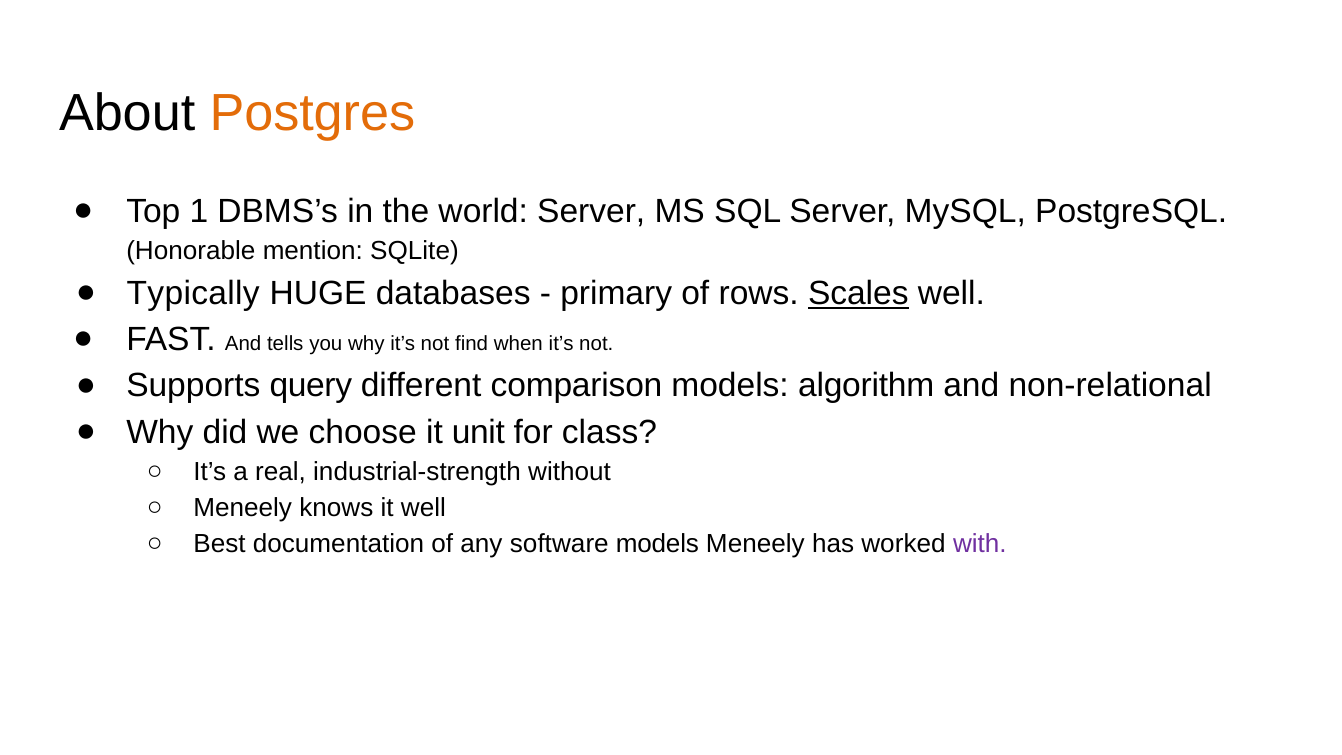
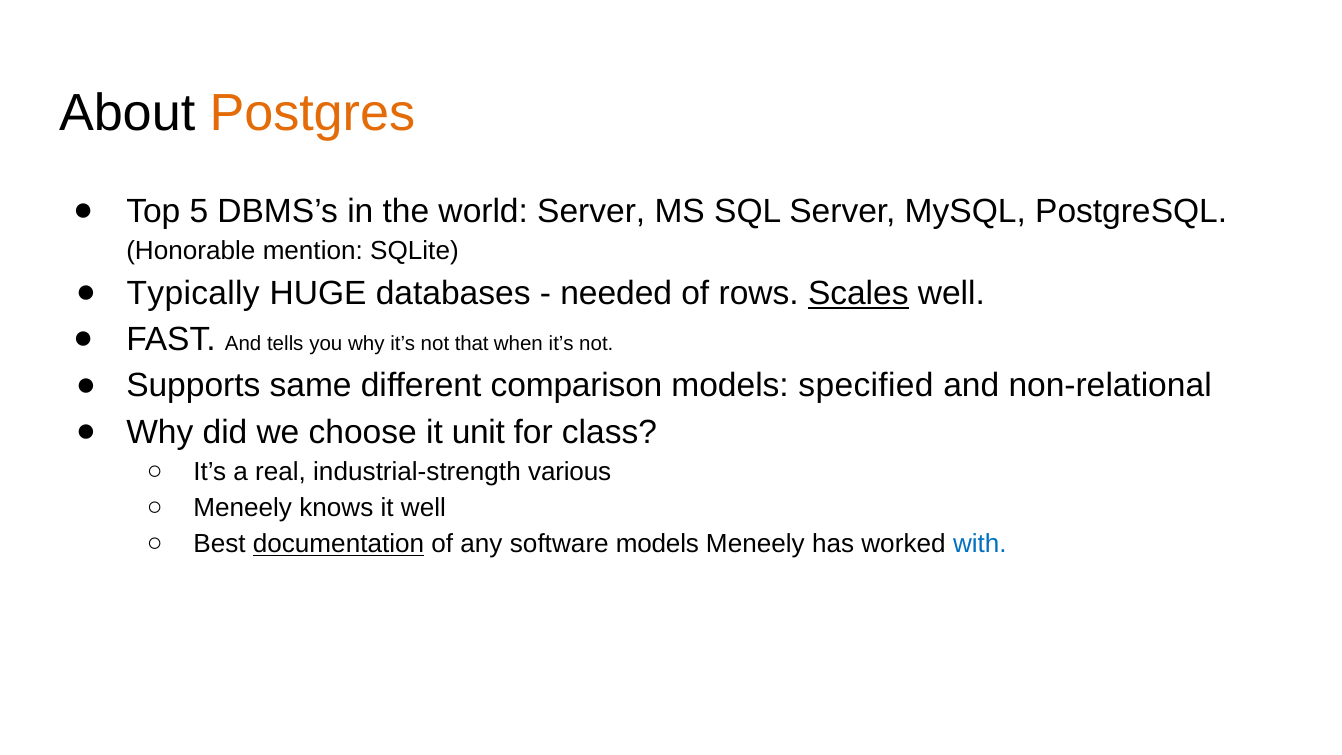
1: 1 -> 5
primary: primary -> needed
find: find -> that
query: query -> same
algorithm: algorithm -> specified
without: without -> various
documentation underline: none -> present
with colour: purple -> blue
